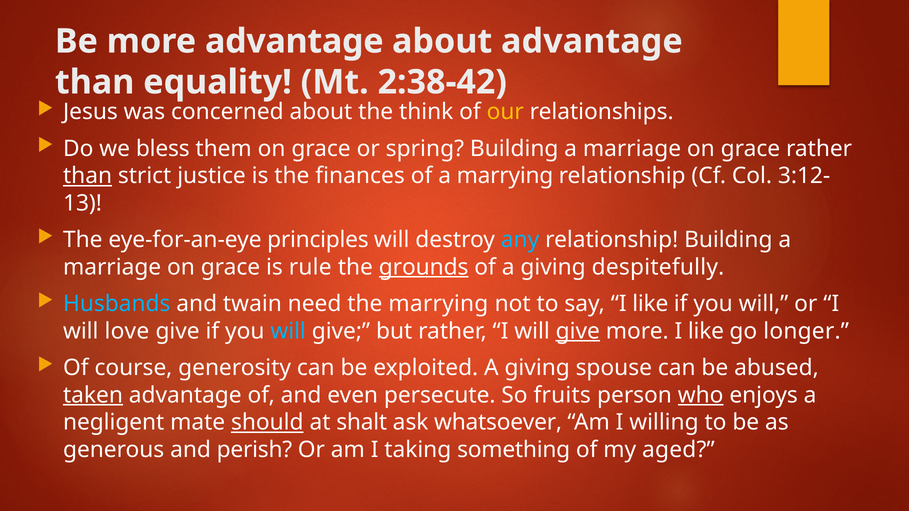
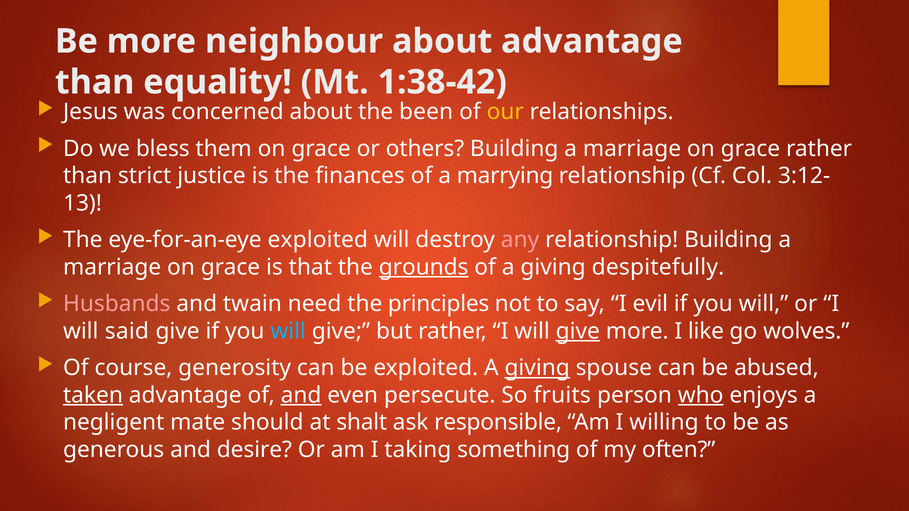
more advantage: advantage -> neighbour
2:38-42: 2:38-42 -> 1:38-42
think: think -> been
spring: spring -> others
than at (88, 176) underline: present -> none
eye-for-an-eye principles: principles -> exploited
any colour: light blue -> pink
rule: rule -> that
Husbands colour: light blue -> pink
the marrying: marrying -> principles
say I like: like -> evil
love: love -> said
longer: longer -> wolves
giving at (537, 368) underline: none -> present
and at (301, 395) underline: none -> present
should underline: present -> none
whatsoever: whatsoever -> responsible
perish: perish -> desire
aged: aged -> often
